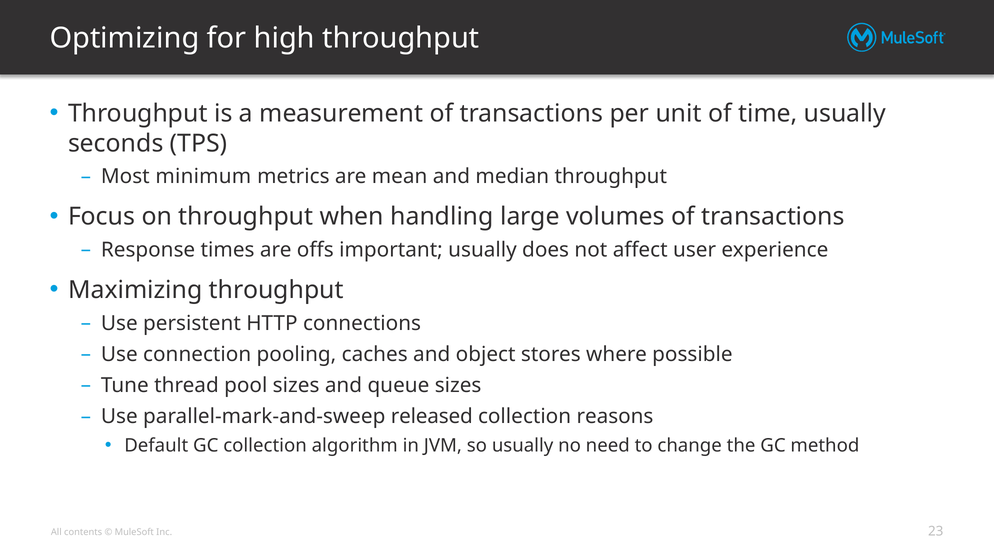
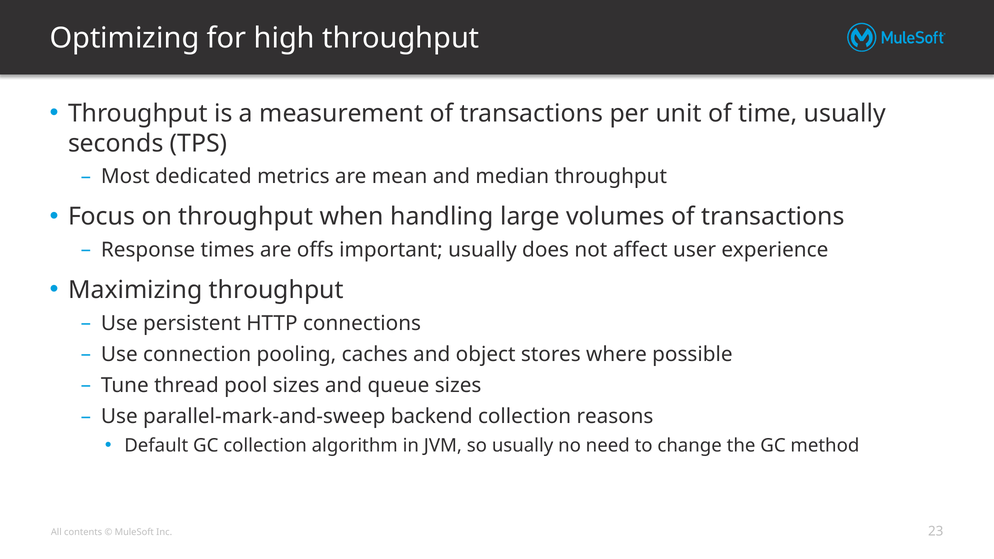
minimum: minimum -> dedicated
released: released -> backend
